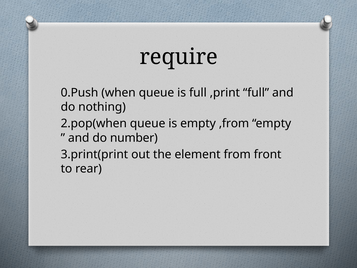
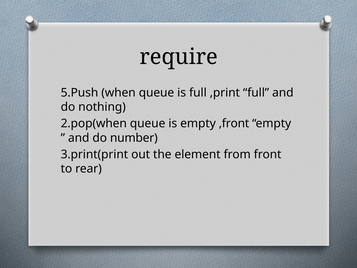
0.Push: 0.Push -> 5.Push
,from: ,from -> ,front
